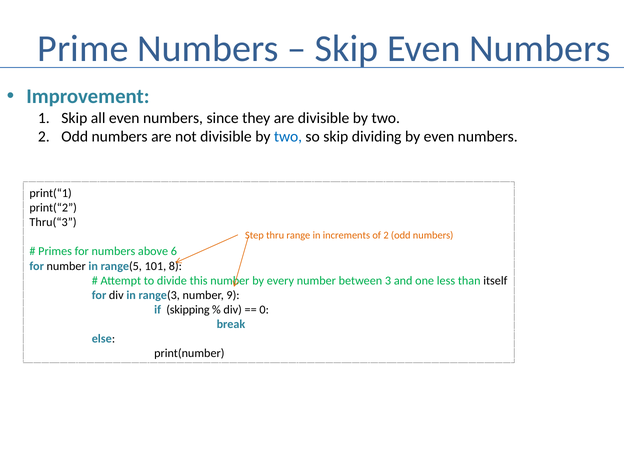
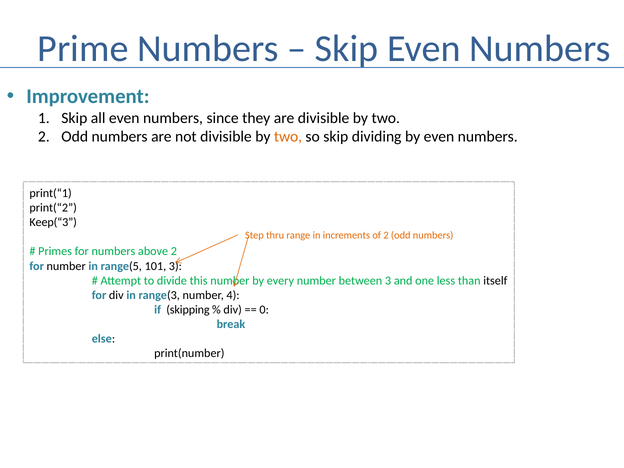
two at (288, 137) colour: blue -> orange
Thru(“3: Thru(“3 -> Keep(“3
above 6: 6 -> 2
101 8: 8 -> 3
9: 9 -> 4
